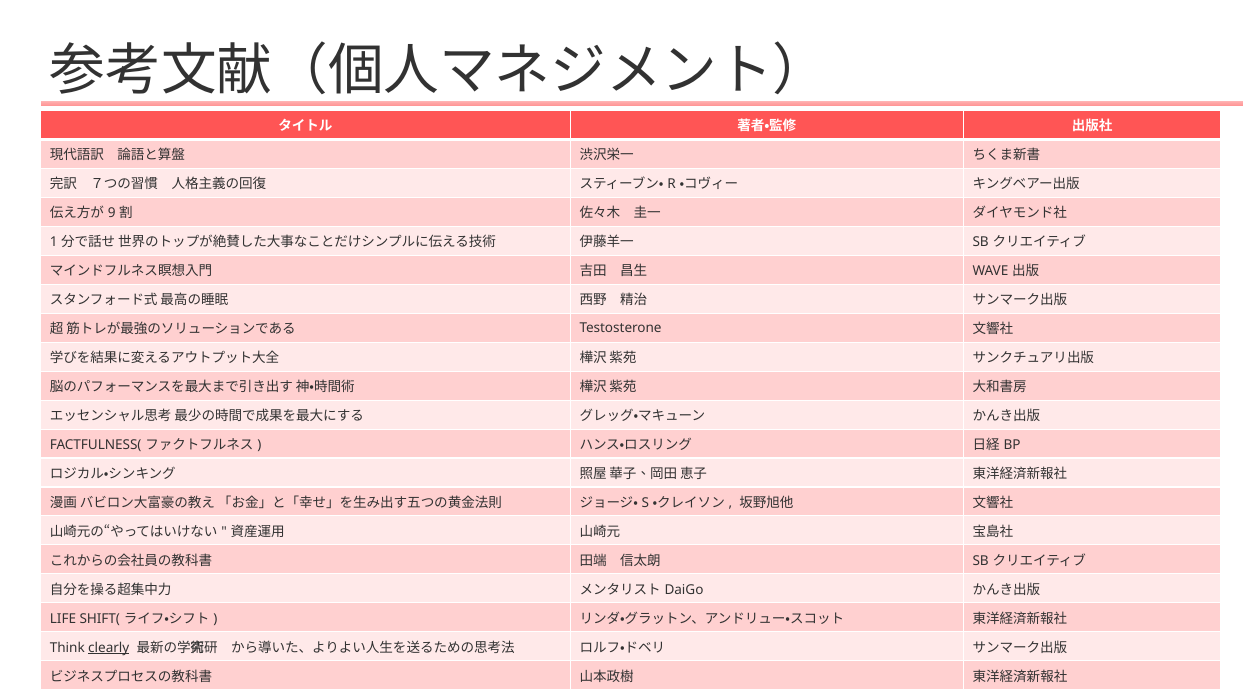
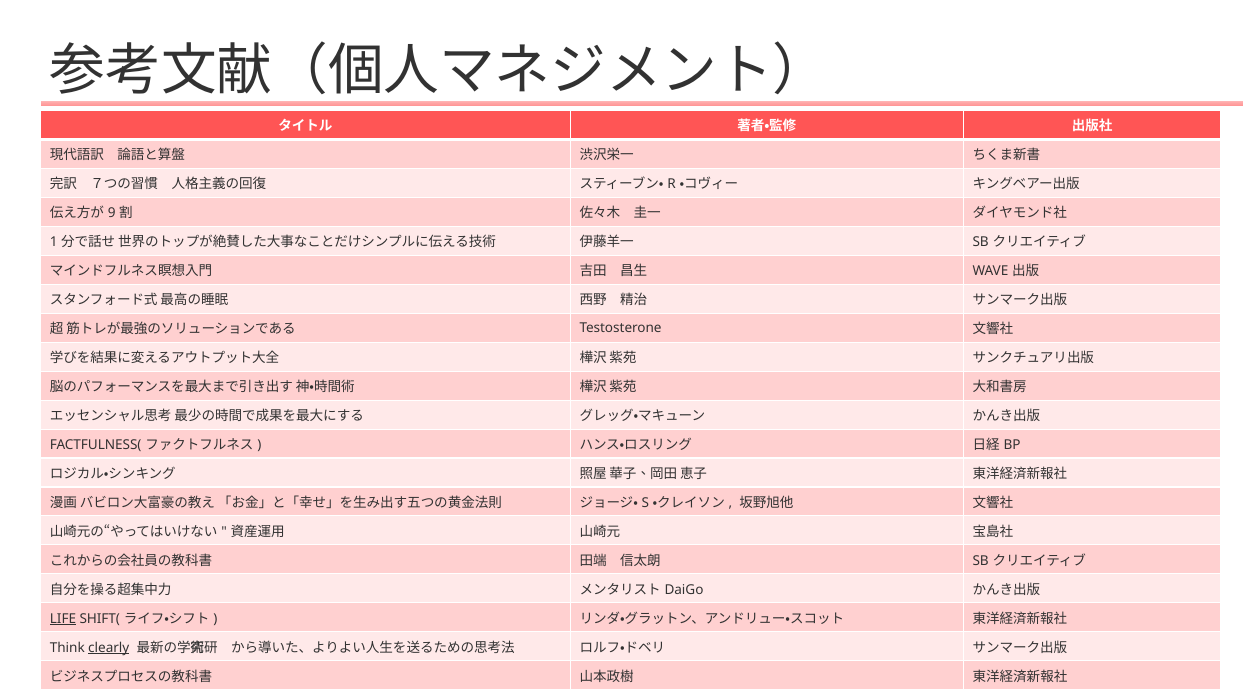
LIFE underline: none -> present
